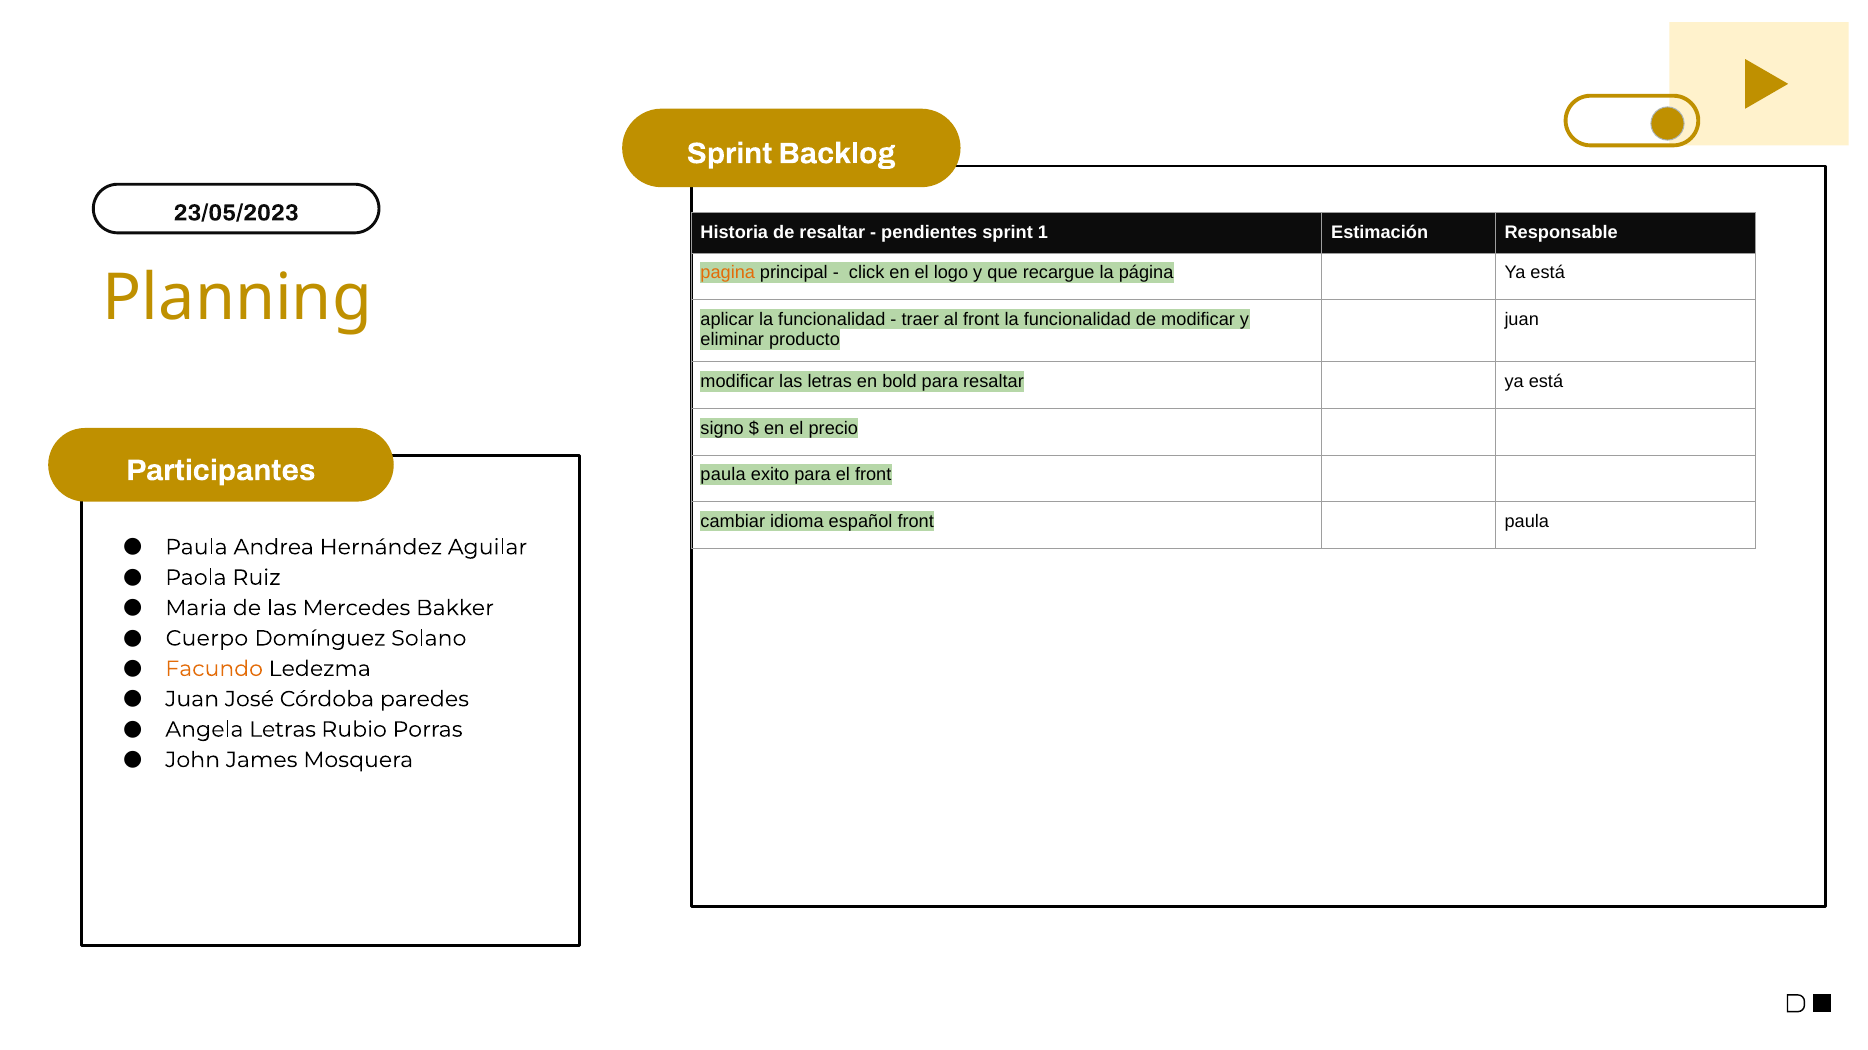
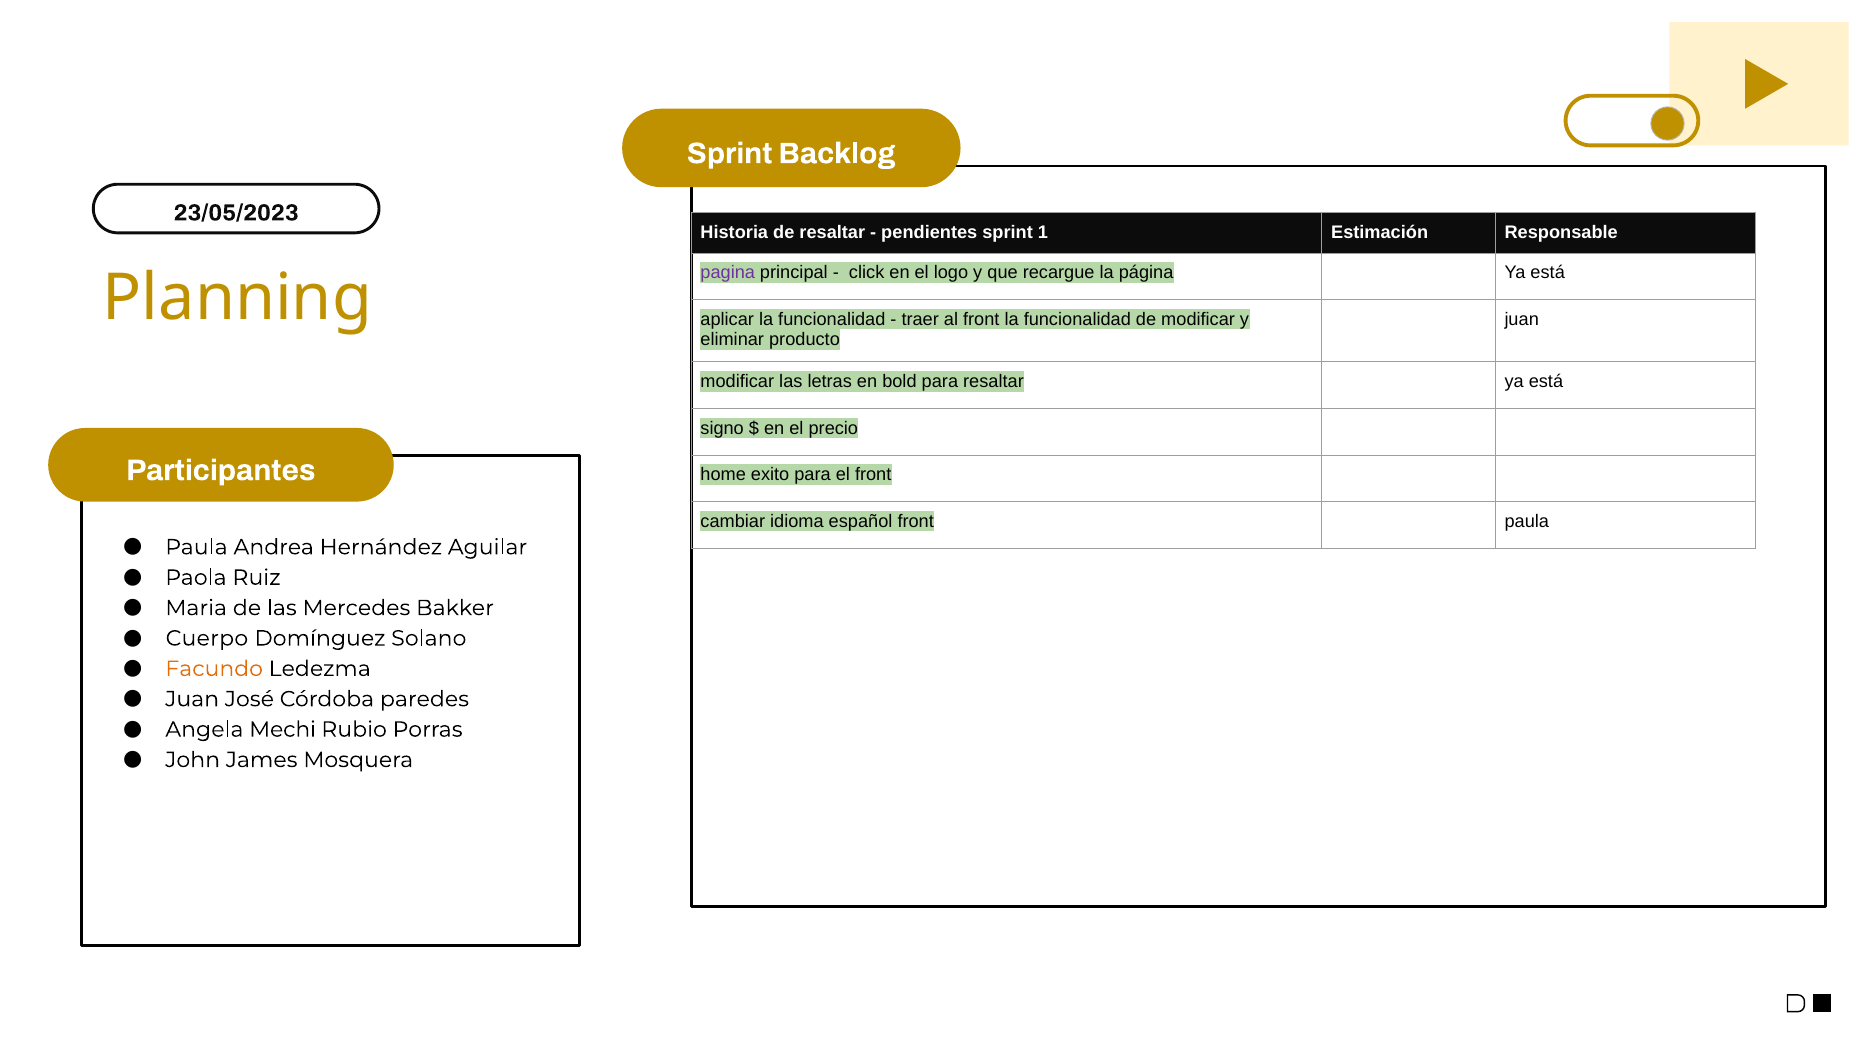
pagina colour: orange -> purple
paula at (723, 475): paula -> home
Angela Letras: Letras -> Mechi
